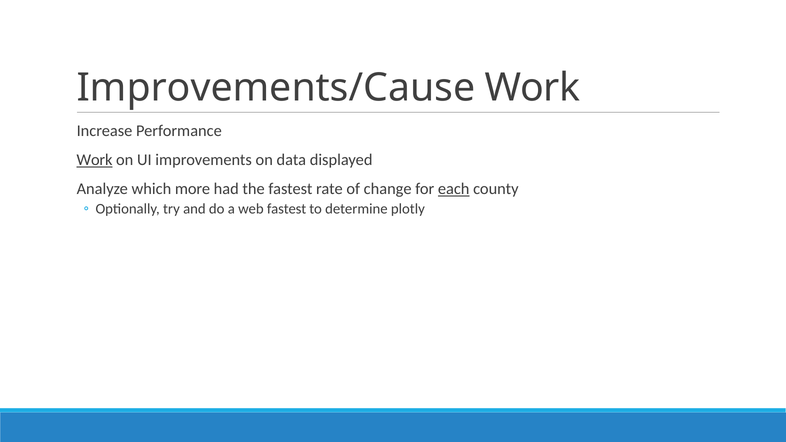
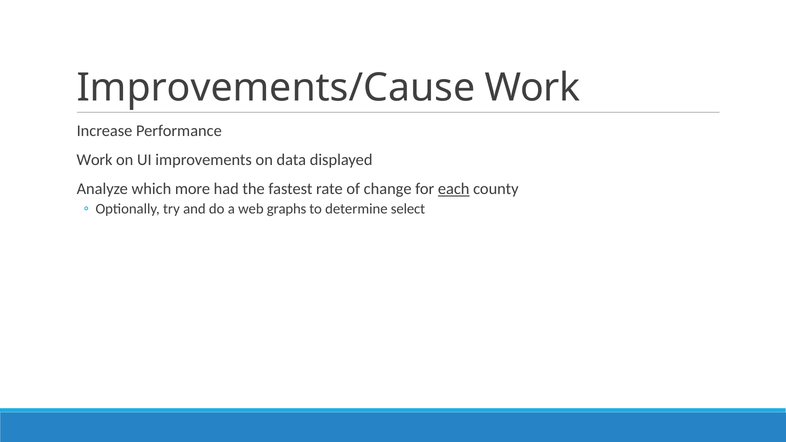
Work at (95, 160) underline: present -> none
web fastest: fastest -> graphs
plotly: plotly -> select
